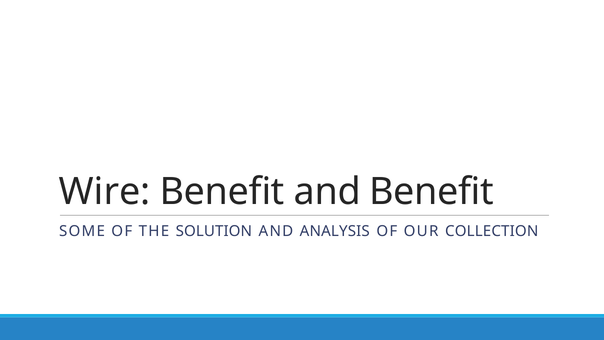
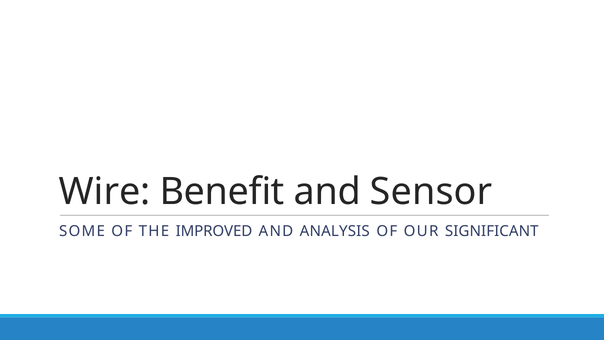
and Benefit: Benefit -> Sensor
SOLUTION: SOLUTION -> IMPROVED
COLLECTION: COLLECTION -> SIGNIFICANT
